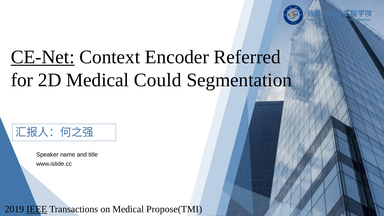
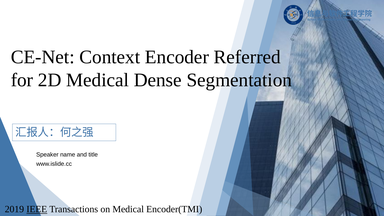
CE-Net underline: present -> none
Could: Could -> Dense
Propose(TMI: Propose(TMI -> Encoder(TMI
